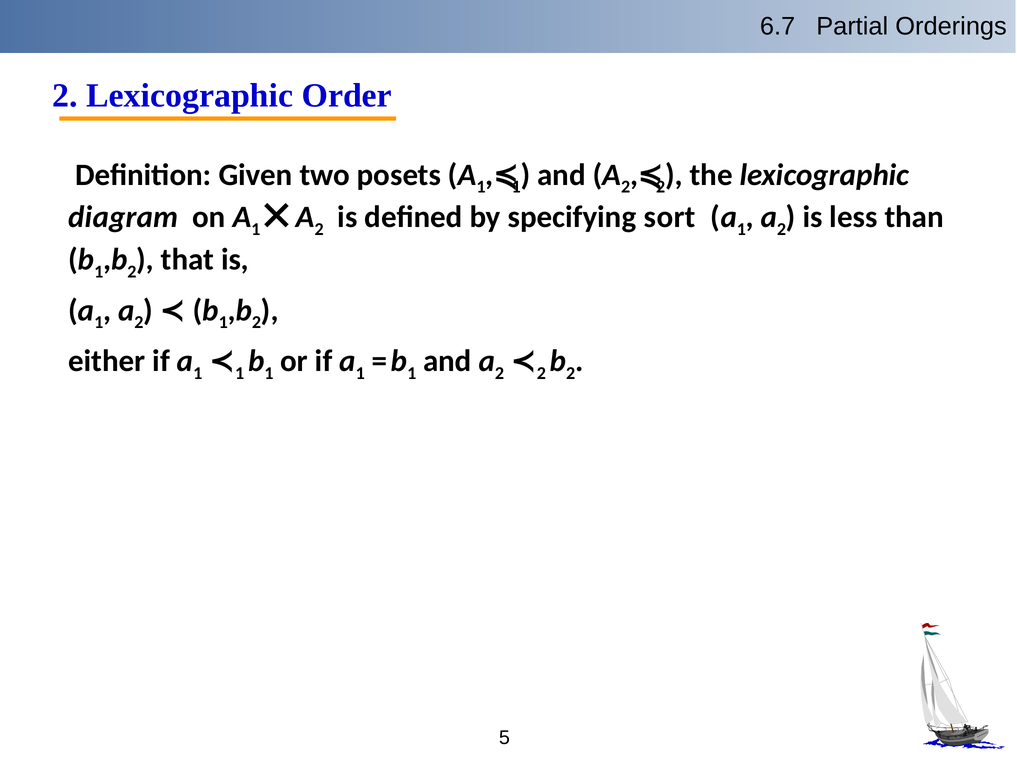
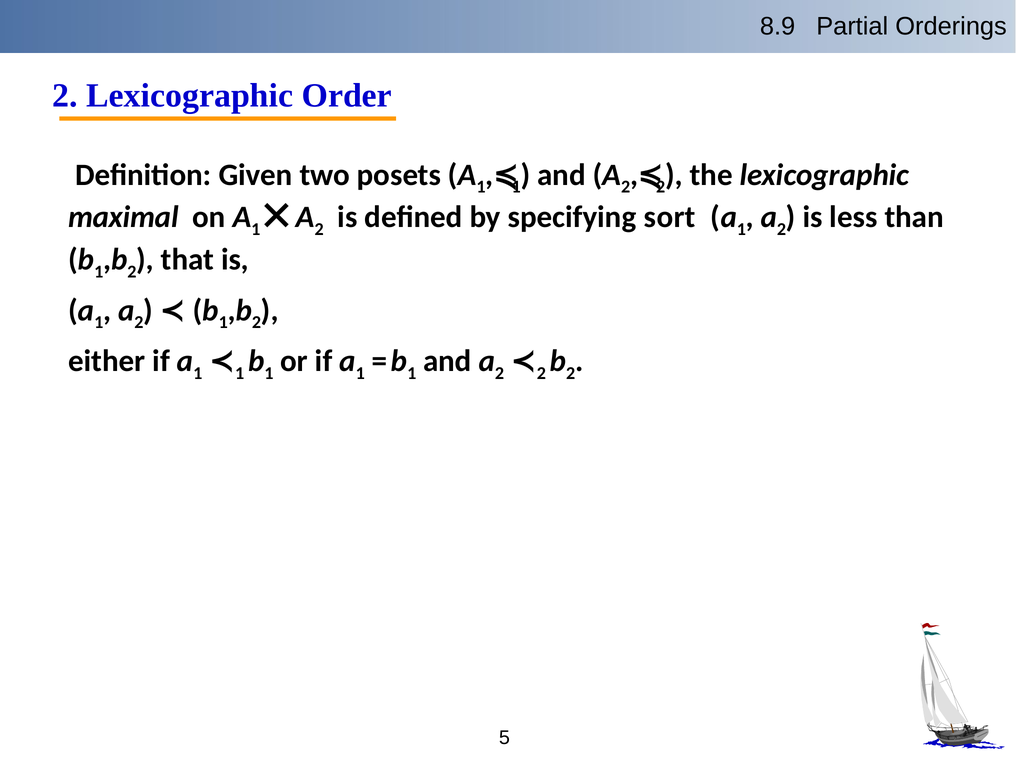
6.7: 6.7 -> 8.9
diagram: diagram -> maximal
